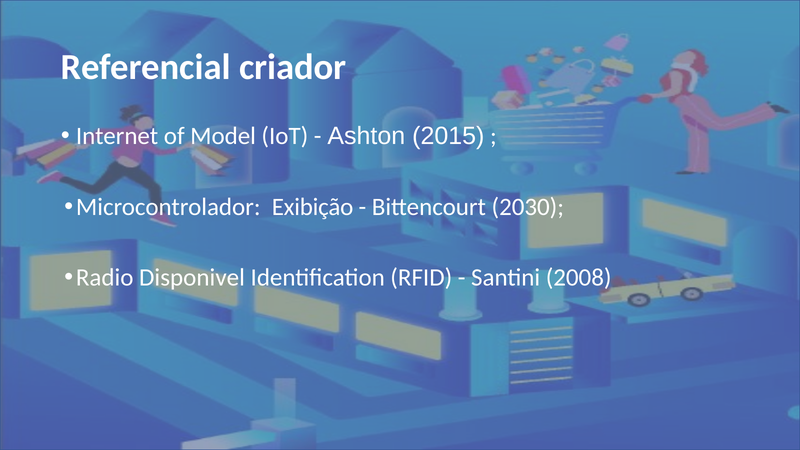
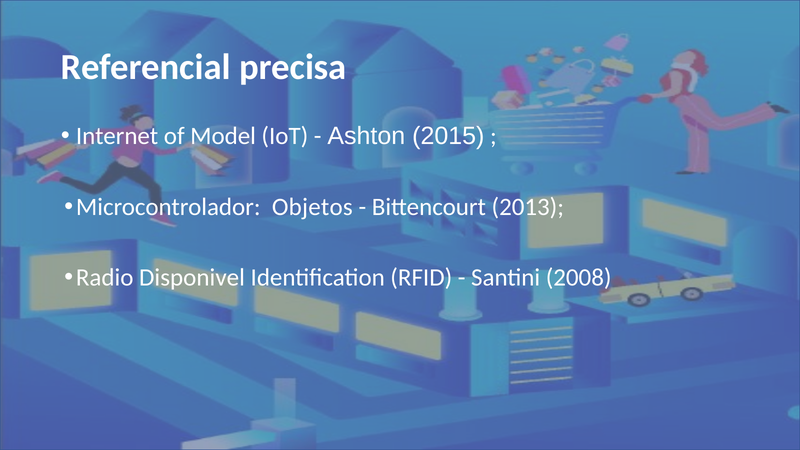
criador: criador -> precisa
Exibição: Exibição -> Objetos
2030: 2030 -> 2013
